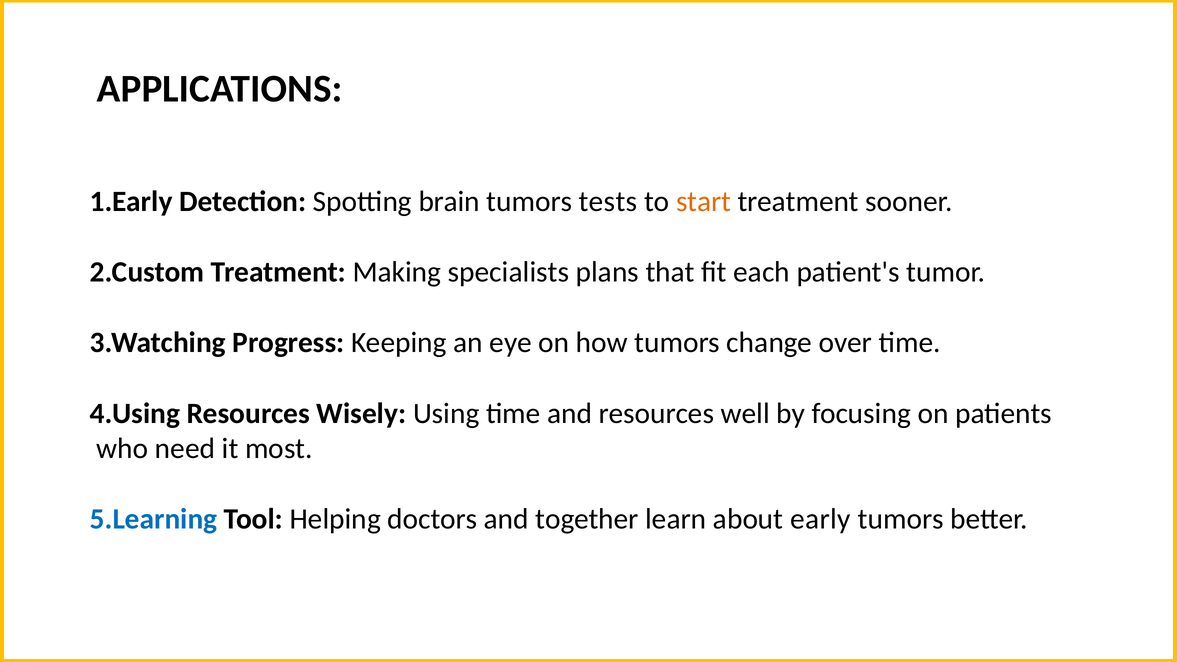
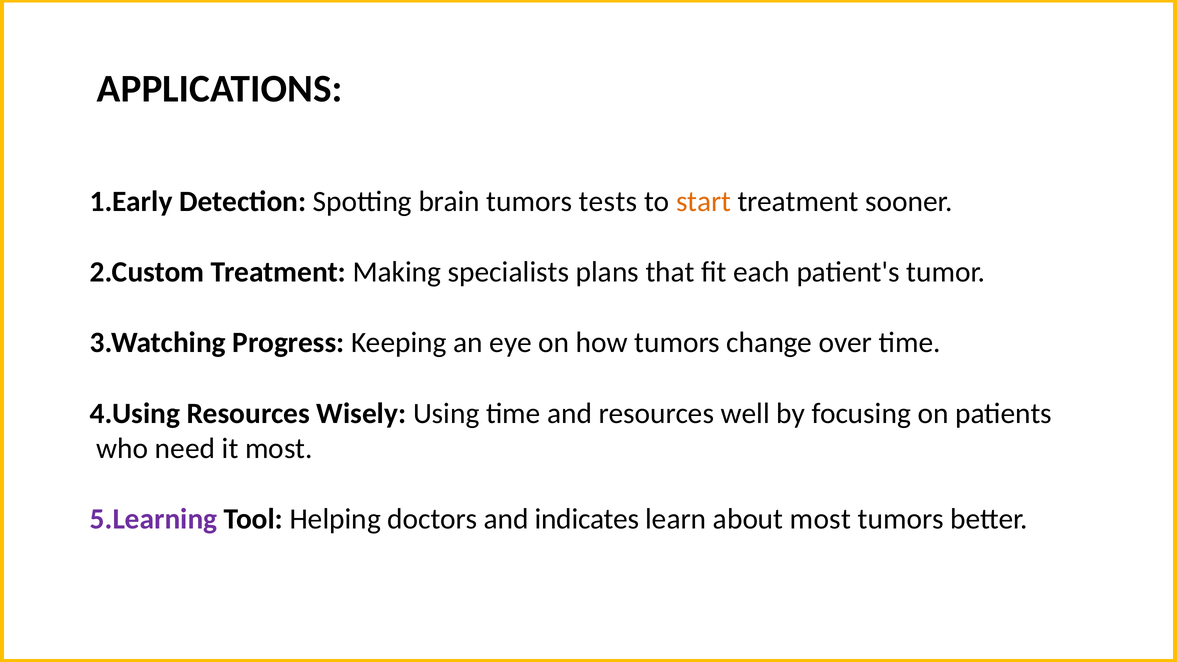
5.Learning colour: blue -> purple
together: together -> indicates
about early: early -> most
